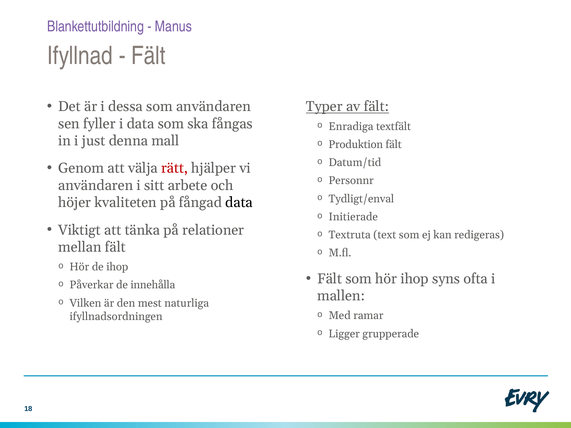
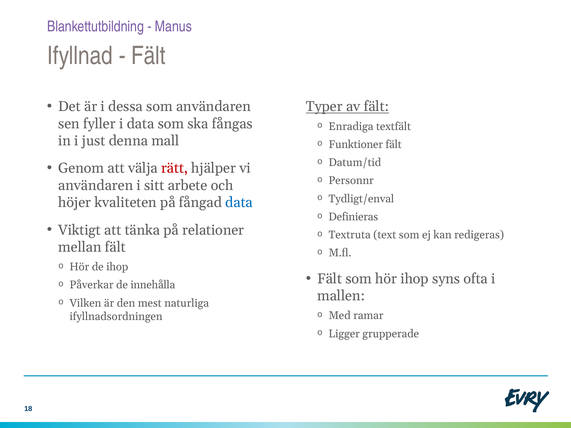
Produktion: Produktion -> Funktioner
data at (239, 203) colour: black -> blue
Initierade: Initierade -> Definieras
